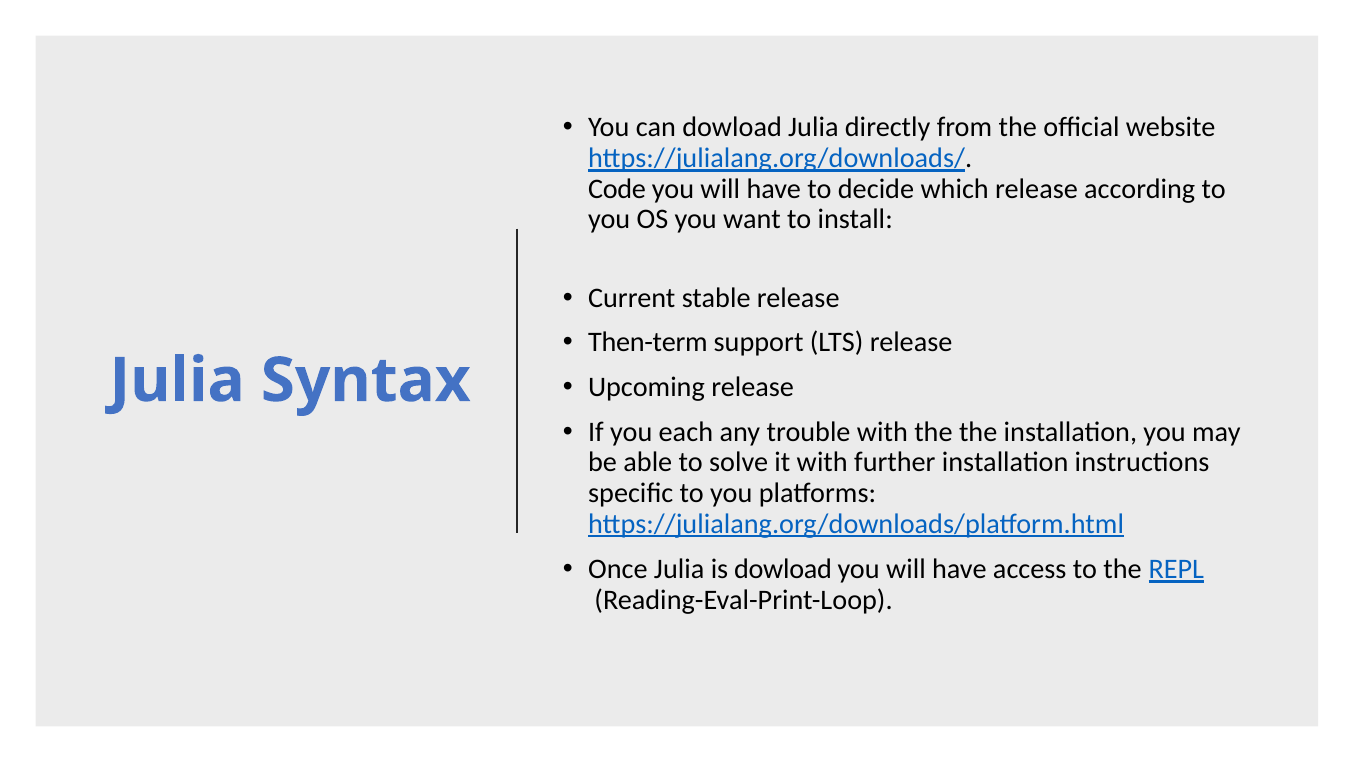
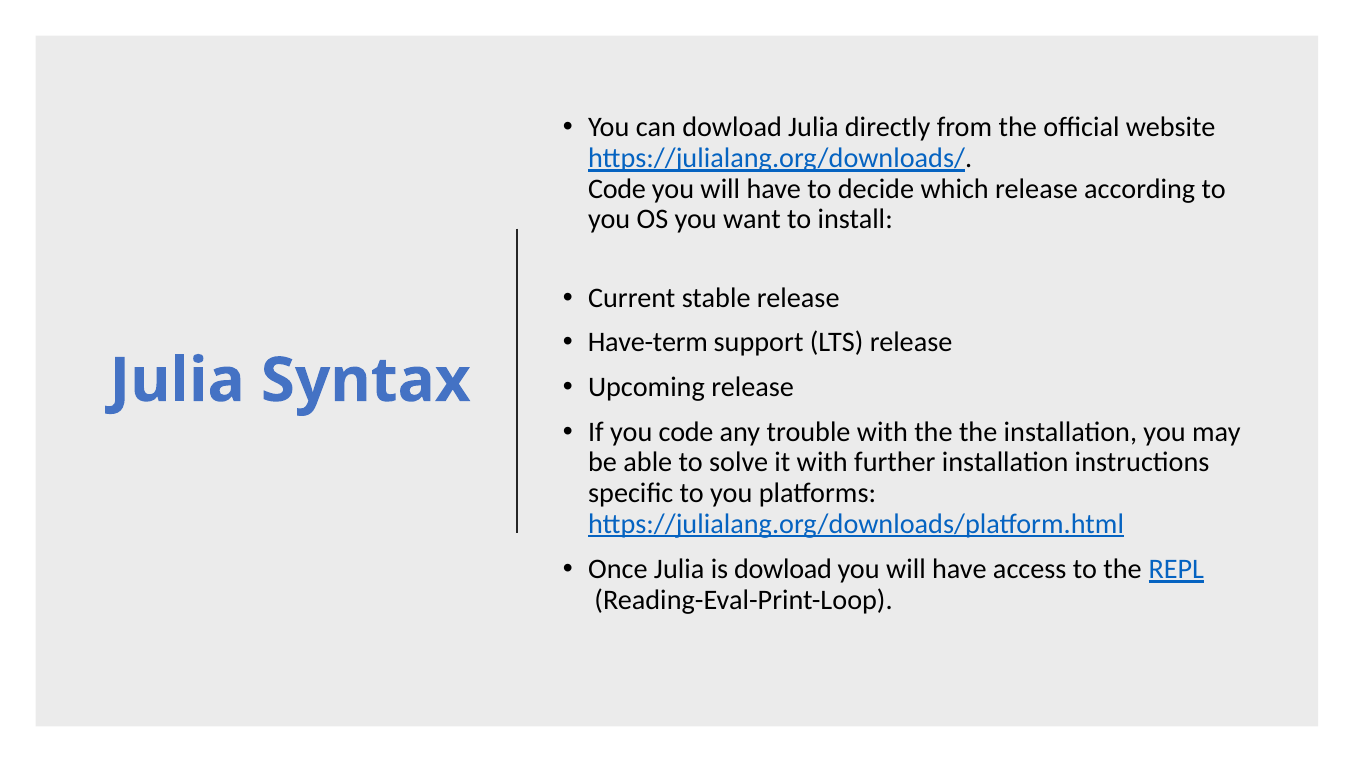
Then-term: Then-term -> Have-term
you each: each -> code
